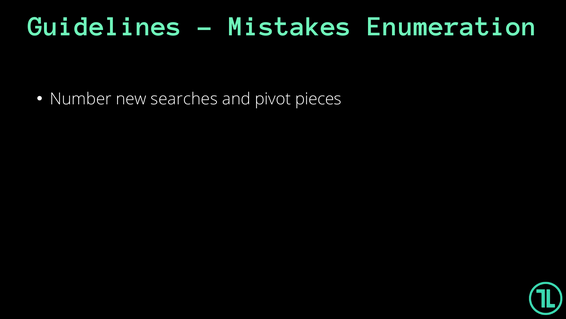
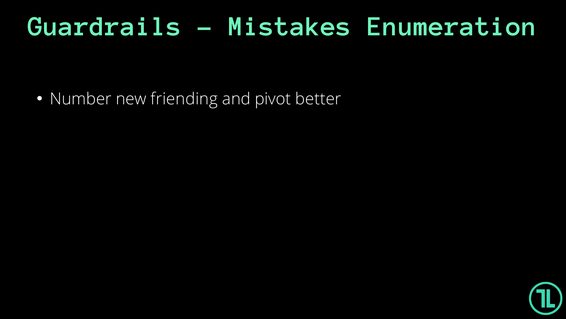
Guidelines: Guidelines -> Guardrails
searches: searches -> friending
pieces: pieces -> better
